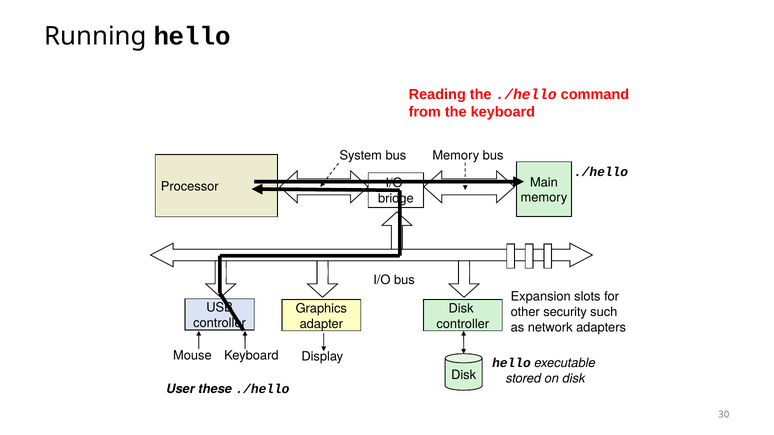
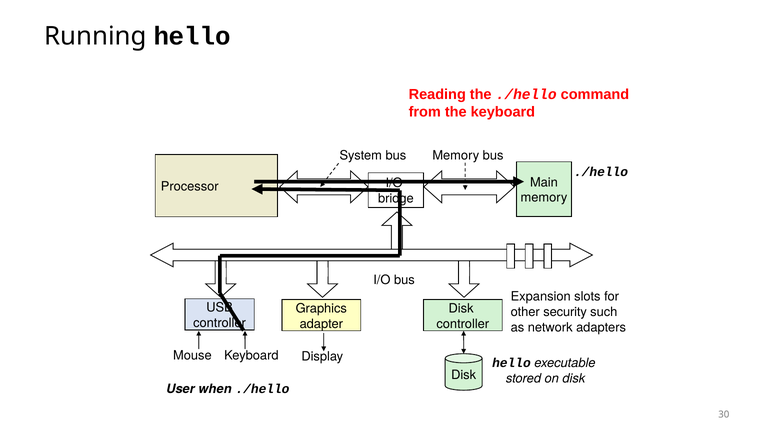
these: these -> when
